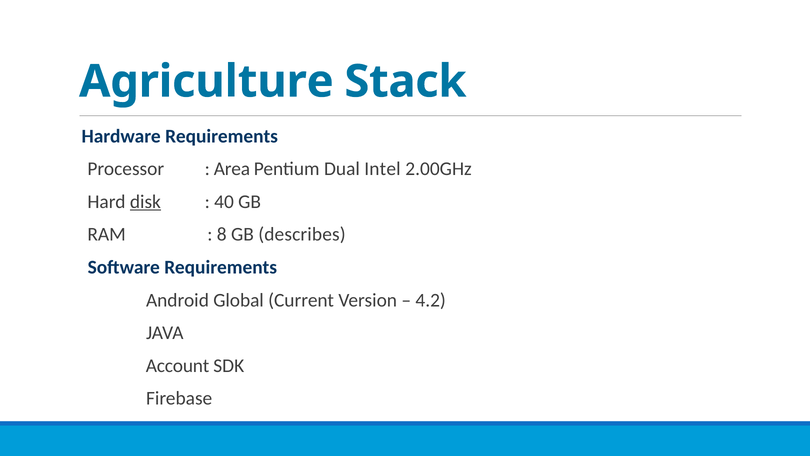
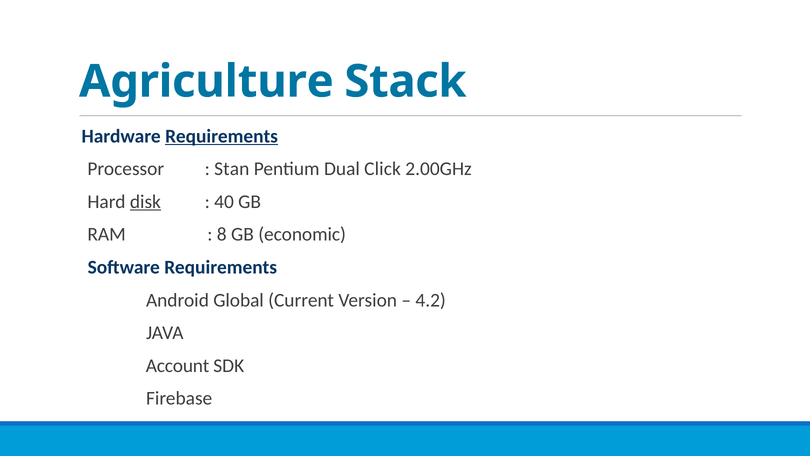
Requirements at (222, 136) underline: none -> present
Area: Area -> Stan
Intel: Intel -> Click
describes: describes -> economic
